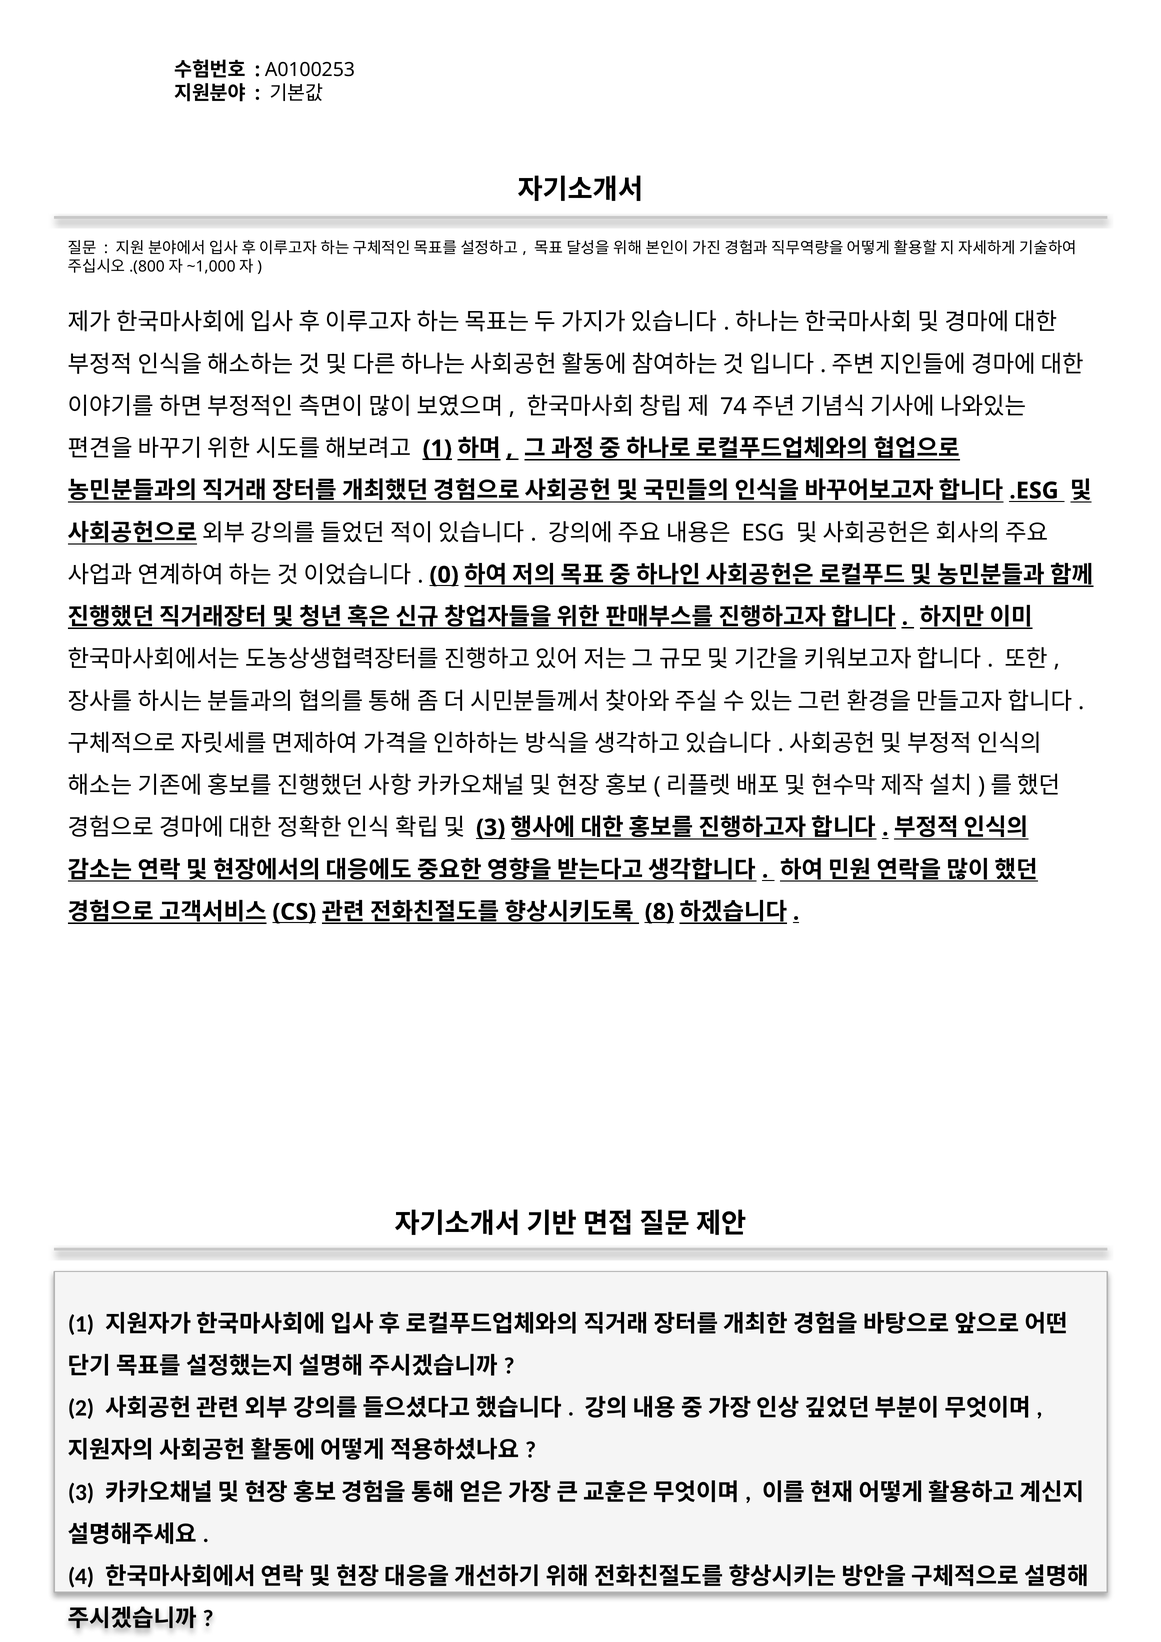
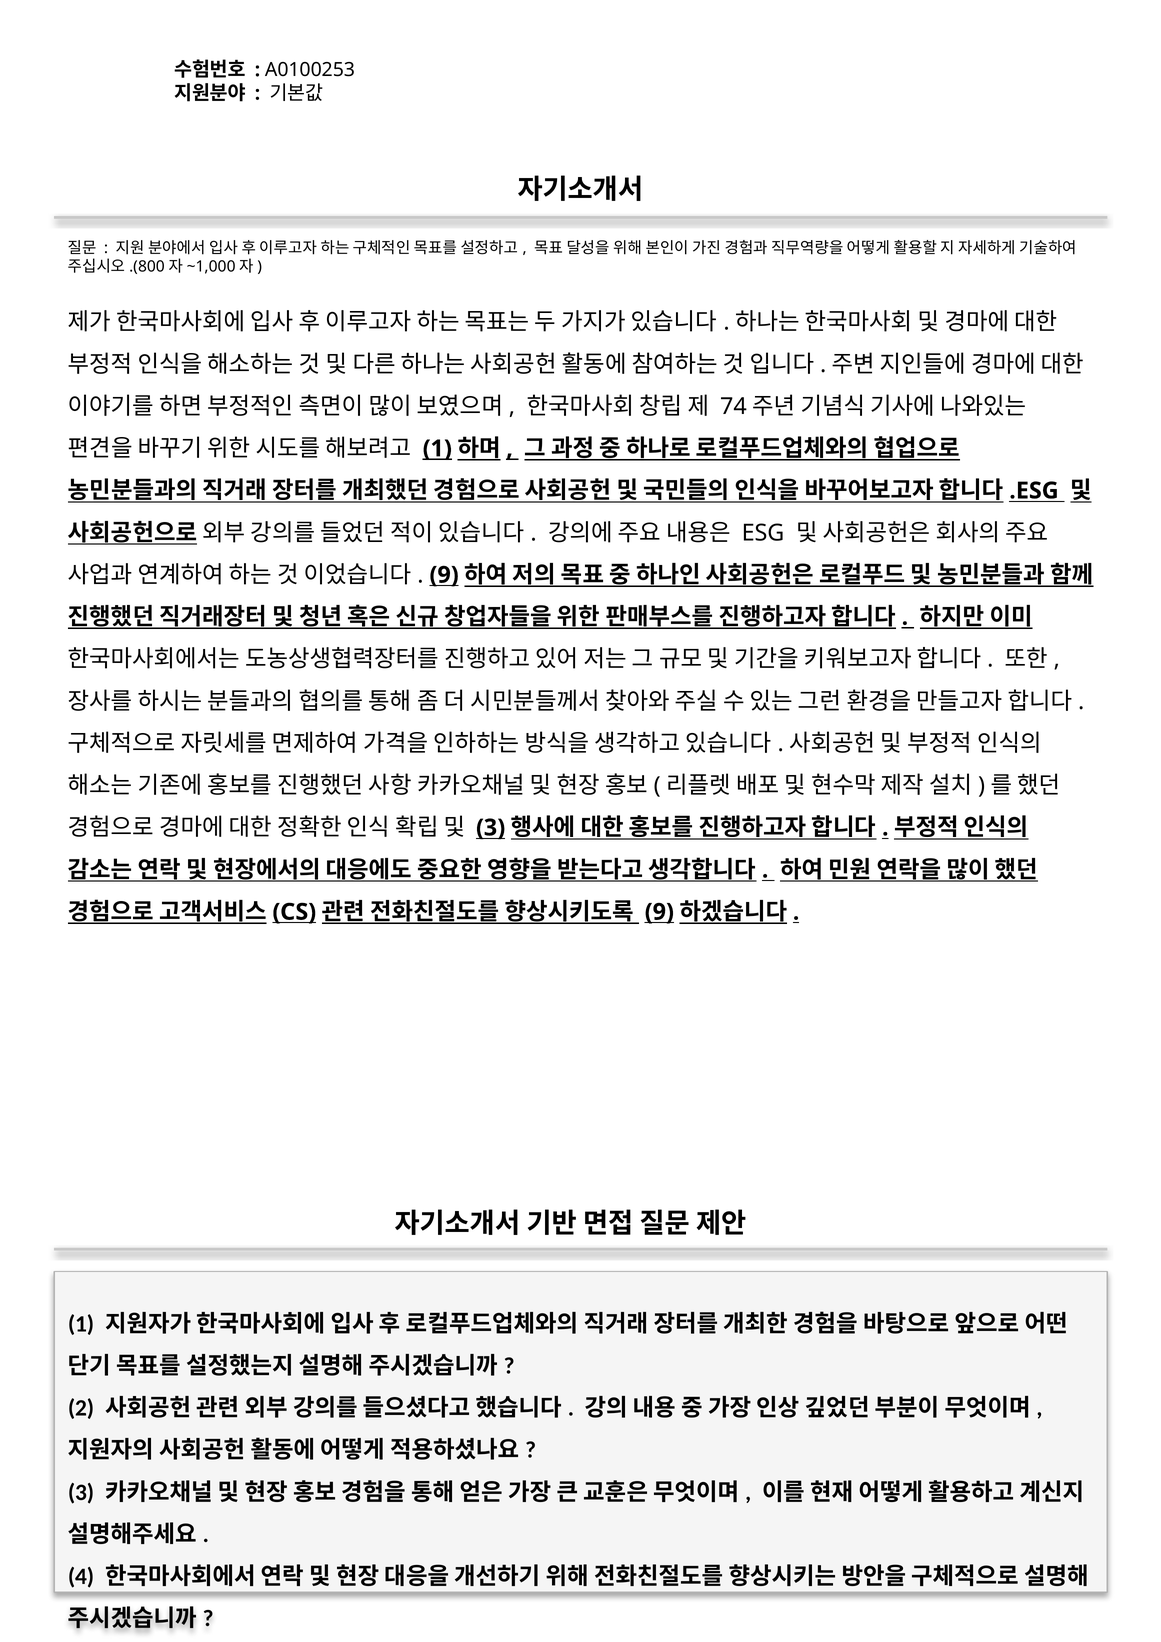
0 at (444, 575): 0 -> 9
8 at (659, 912): 8 -> 9
